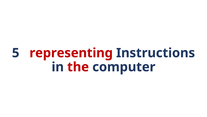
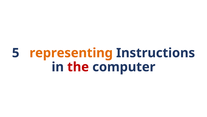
representing colour: red -> orange
